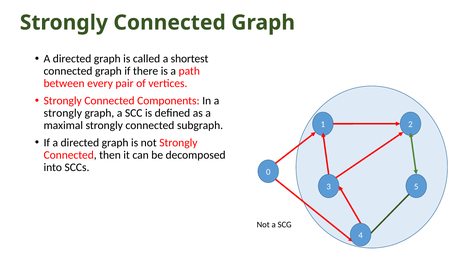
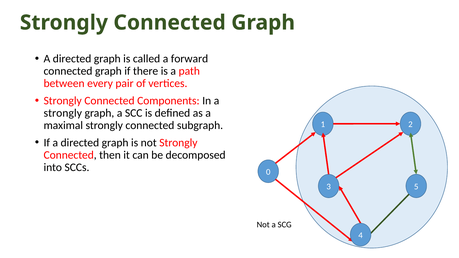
shortest: shortest -> forward
